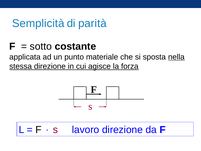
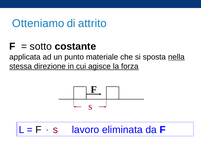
Semplicità: Semplicità -> Otteniamo
parità: parità -> attrito
lavoro direzione: direzione -> eliminata
